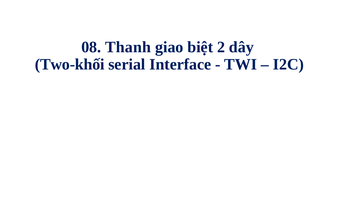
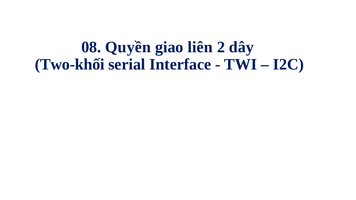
Thanh: Thanh -> Quyền
biệt: biệt -> liên
